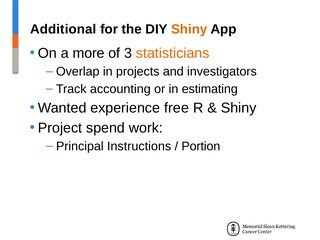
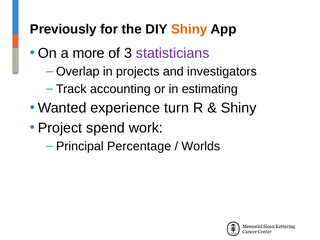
Additional: Additional -> Previously
statisticians colour: orange -> purple
free: free -> turn
Instructions: Instructions -> Percentage
Portion: Portion -> Worlds
